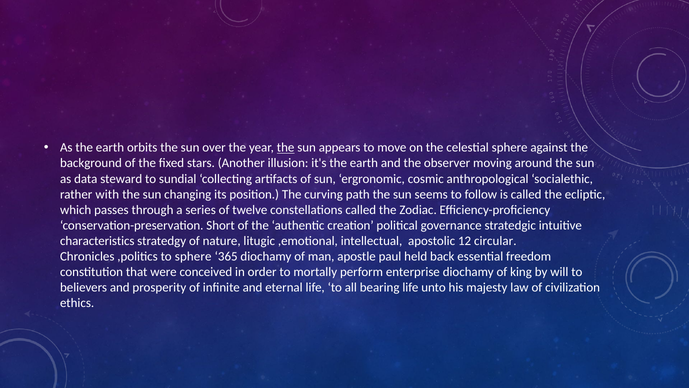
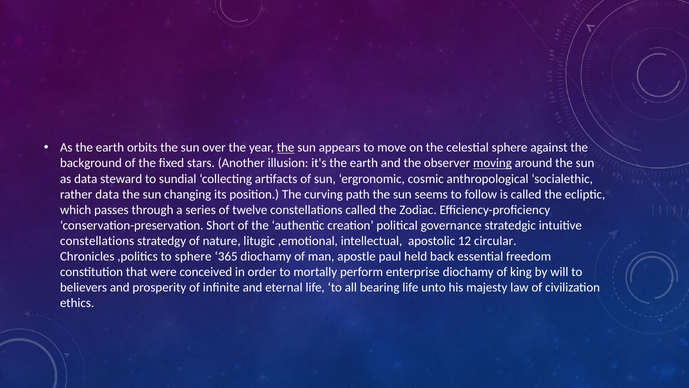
moving underline: none -> present
rather with: with -> data
characteristics at (97, 241): characteristics -> constellations
